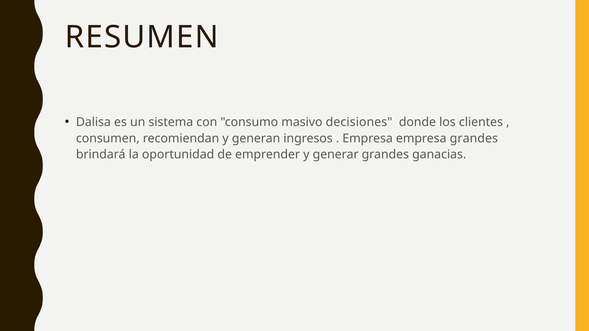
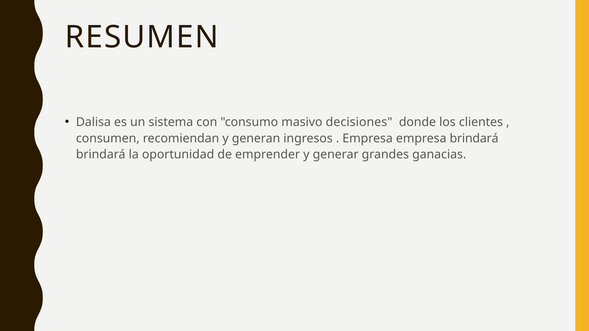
empresa grandes: grandes -> brindará
